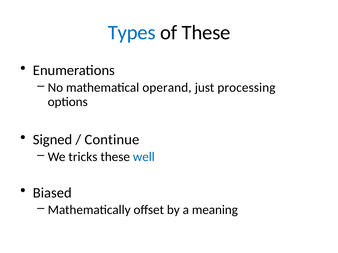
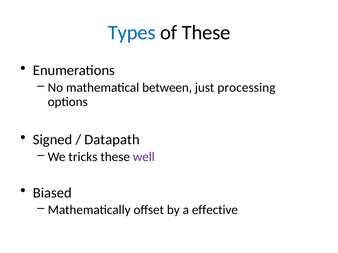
operand: operand -> between
Continue: Continue -> Datapath
well colour: blue -> purple
meaning: meaning -> effective
